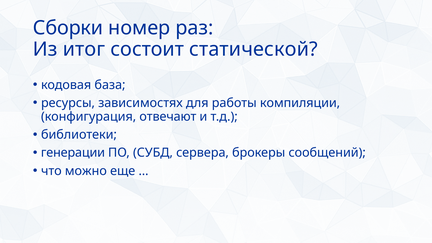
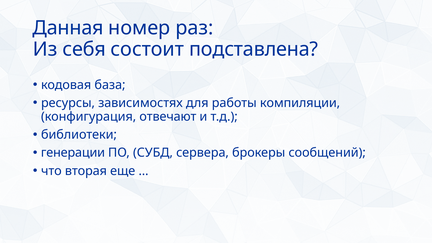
Сборки: Сборки -> Данная
итог: итог -> себя
статической: статической -> подставлена
можно: можно -> вторая
